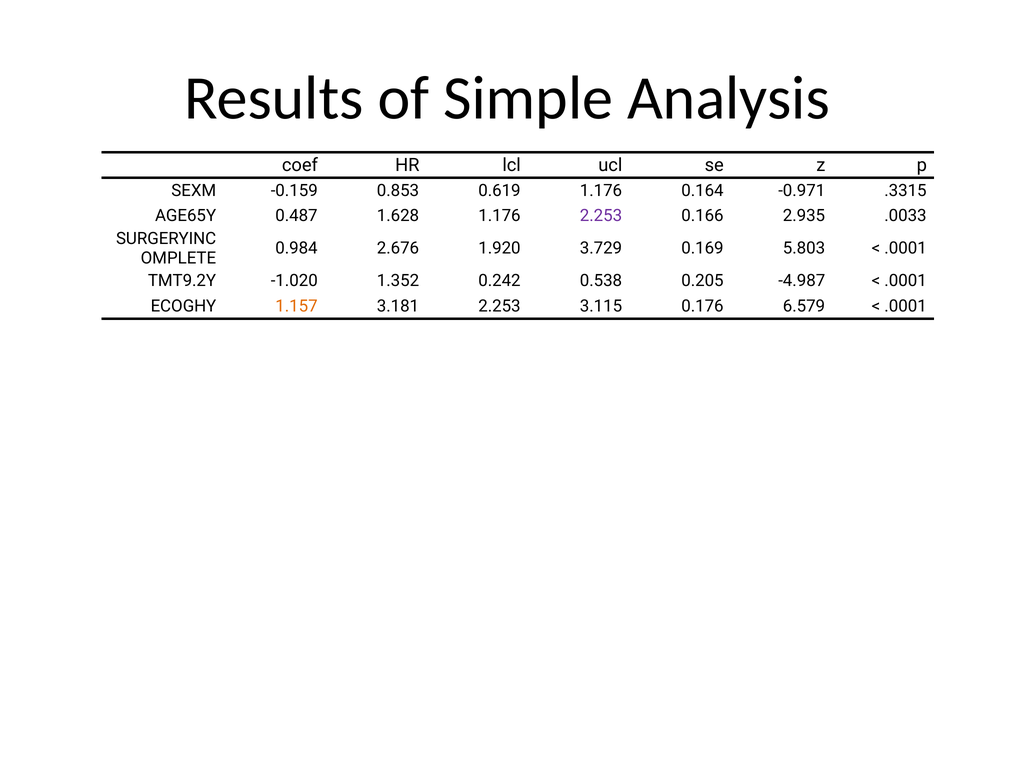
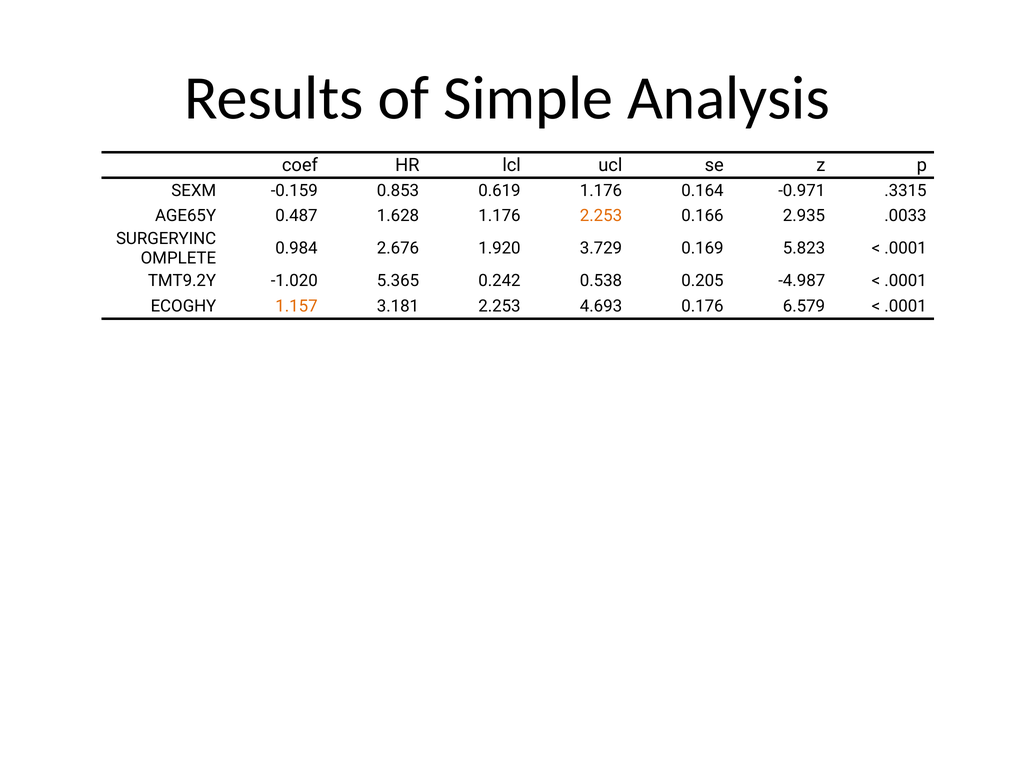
2.253 at (601, 216) colour: purple -> orange
5.803: 5.803 -> 5.823
1.352: 1.352 -> 5.365
3.115: 3.115 -> 4.693
